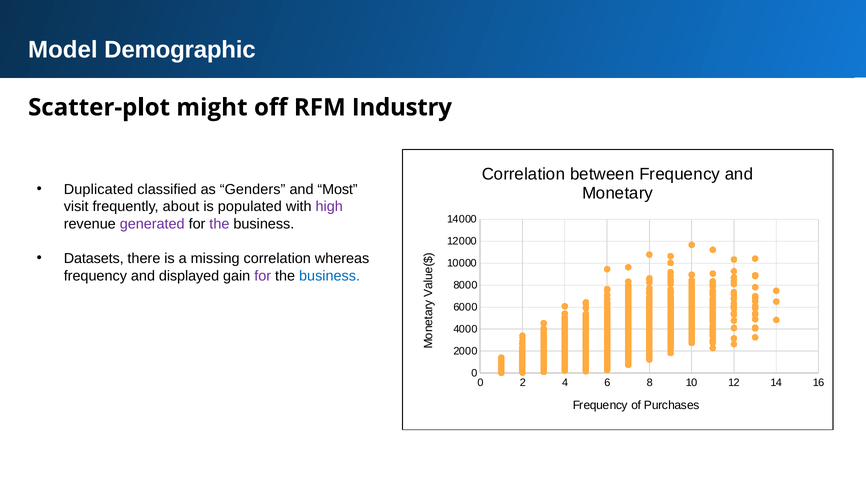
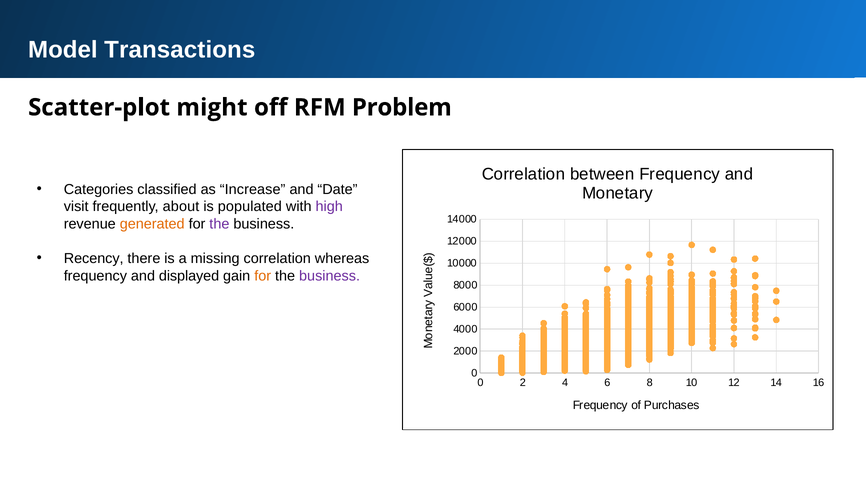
Demographic: Demographic -> Transactions
Industry: Industry -> Problem
Duplicated: Duplicated -> Categories
Genders: Genders -> Increase
Most: Most -> Date
generated colour: purple -> orange
Datasets: Datasets -> Recency
for at (263, 276) colour: purple -> orange
business at (330, 276) colour: blue -> purple
